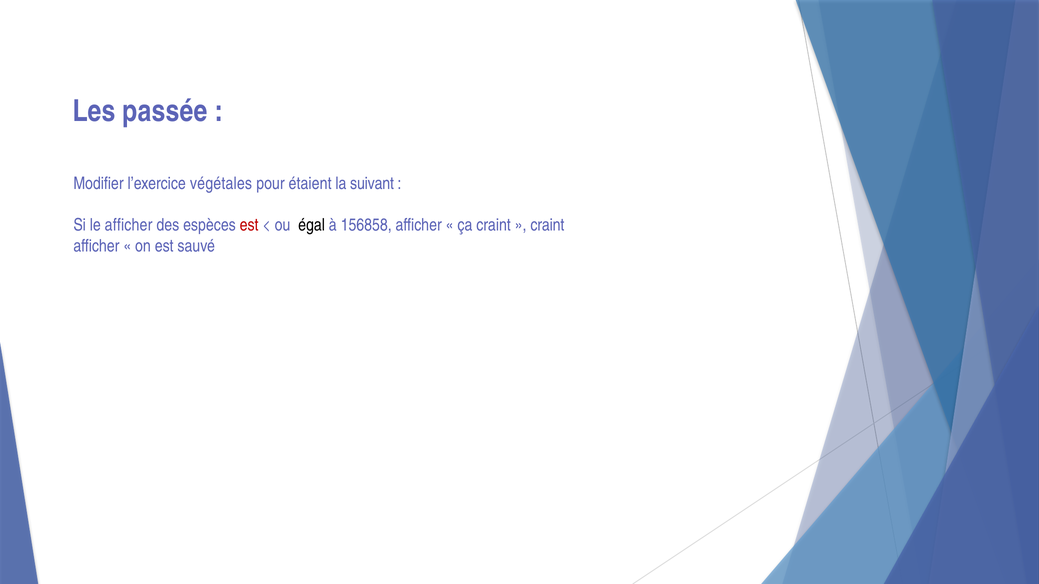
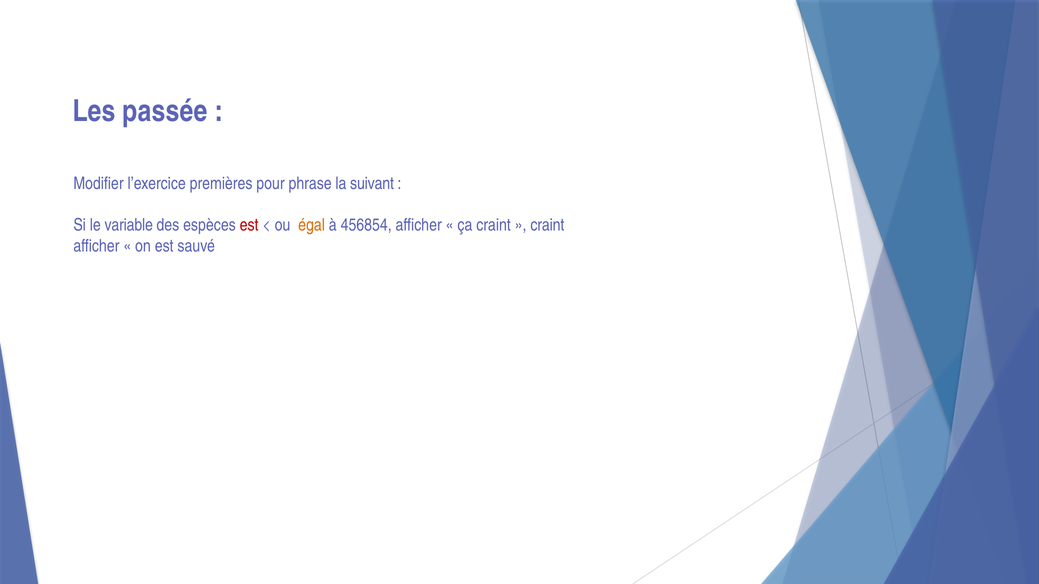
végétales: végétales -> premières
étaient: étaient -> phrase
le afficher: afficher -> variable
égal colour: black -> orange
156858: 156858 -> 456854
